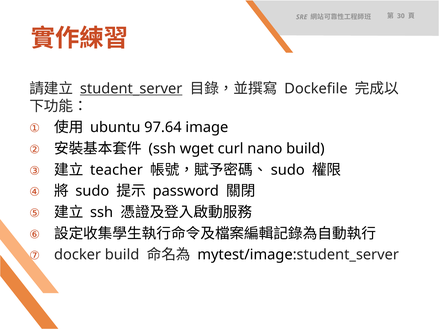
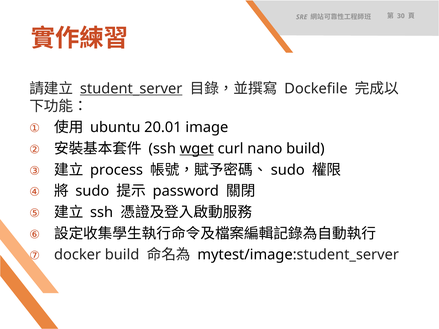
97.64: 97.64 -> 20.01
wget underline: none -> present
teacher: teacher -> process
